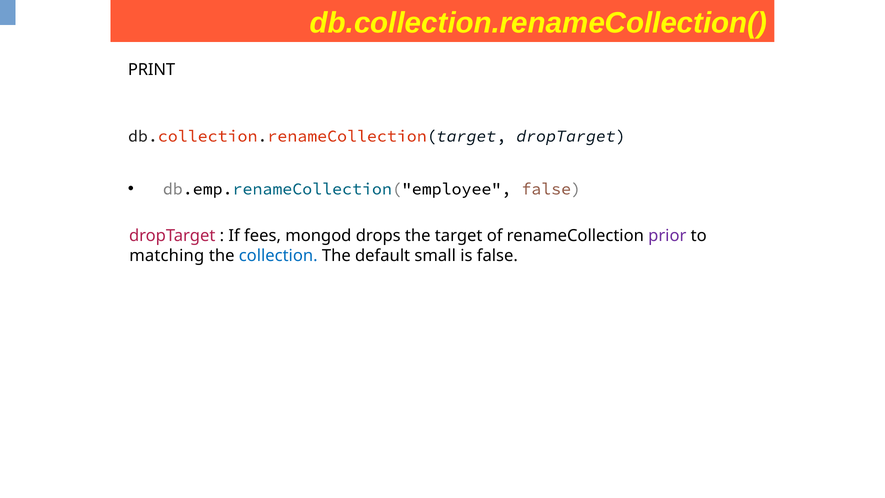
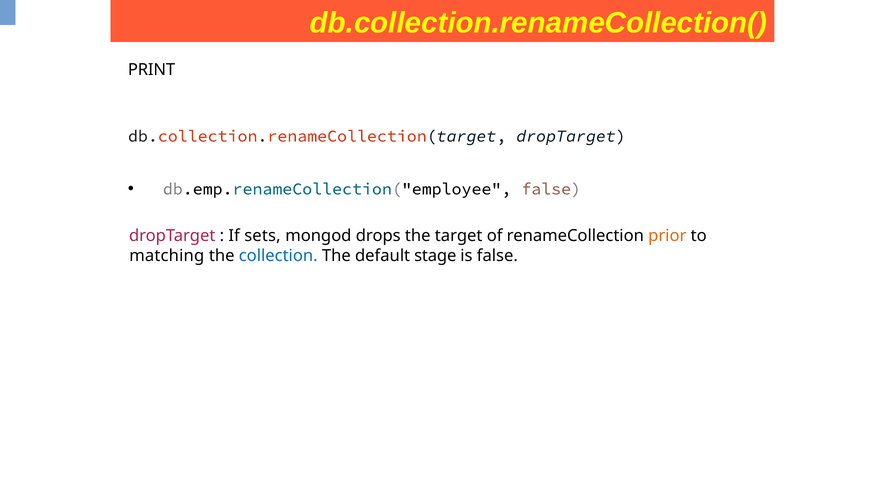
fees: fees -> sets
prior colour: purple -> orange
small: small -> stage
